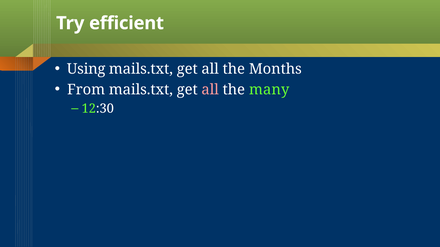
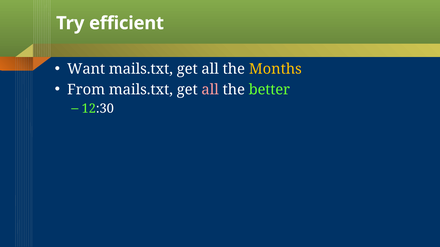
Using: Using -> Want
Months colour: white -> yellow
many: many -> better
